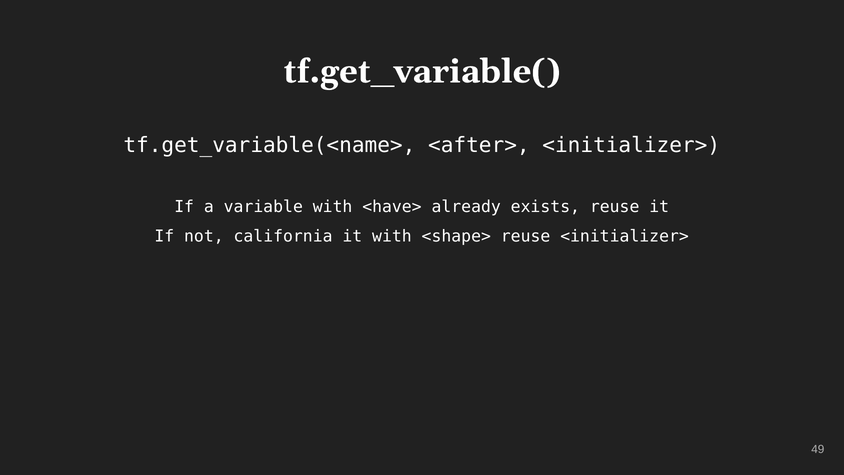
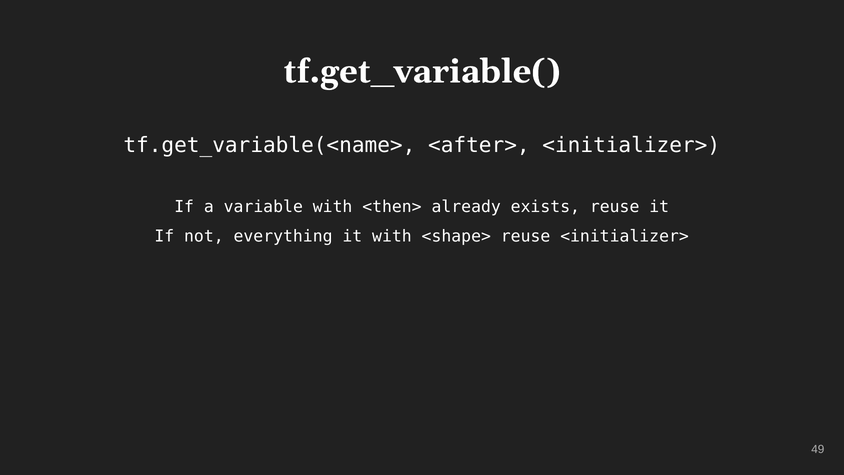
<have>: <have> -> <then>
california: california -> everything
